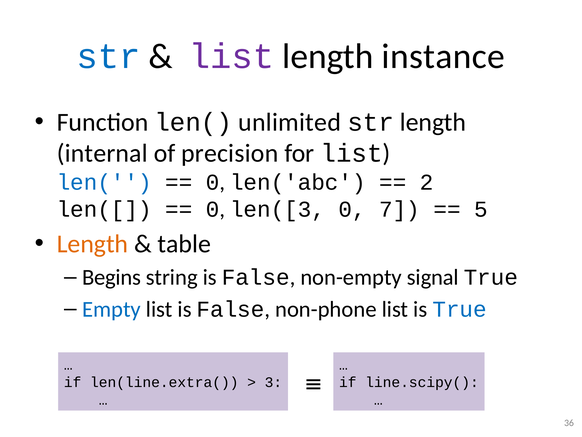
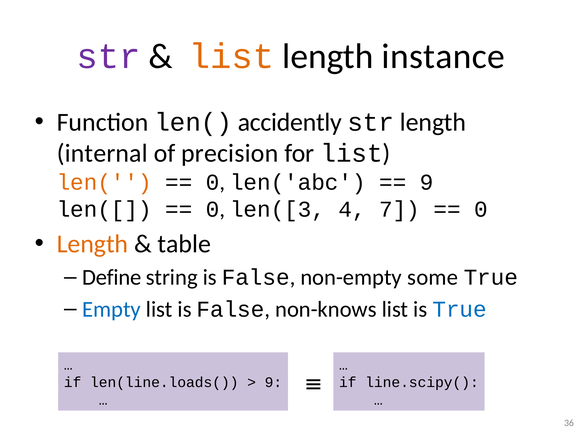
str at (108, 56) colour: blue -> purple
list at (232, 56) colour: purple -> orange
unlimited: unlimited -> accidently
len( at (104, 182) colour: blue -> orange
2 at (427, 182): 2 -> 9
len([3 0: 0 -> 4
5 at (481, 209): 5 -> 0
Begins: Begins -> Define
signal: signal -> some
non-phone: non-phone -> non-knows
len(line.extra(: len(line.extra( -> len(line.loads(
3 at (273, 382): 3 -> 9
